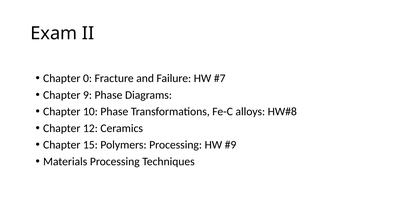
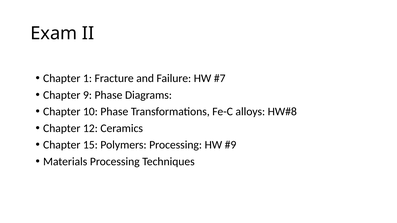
0: 0 -> 1
